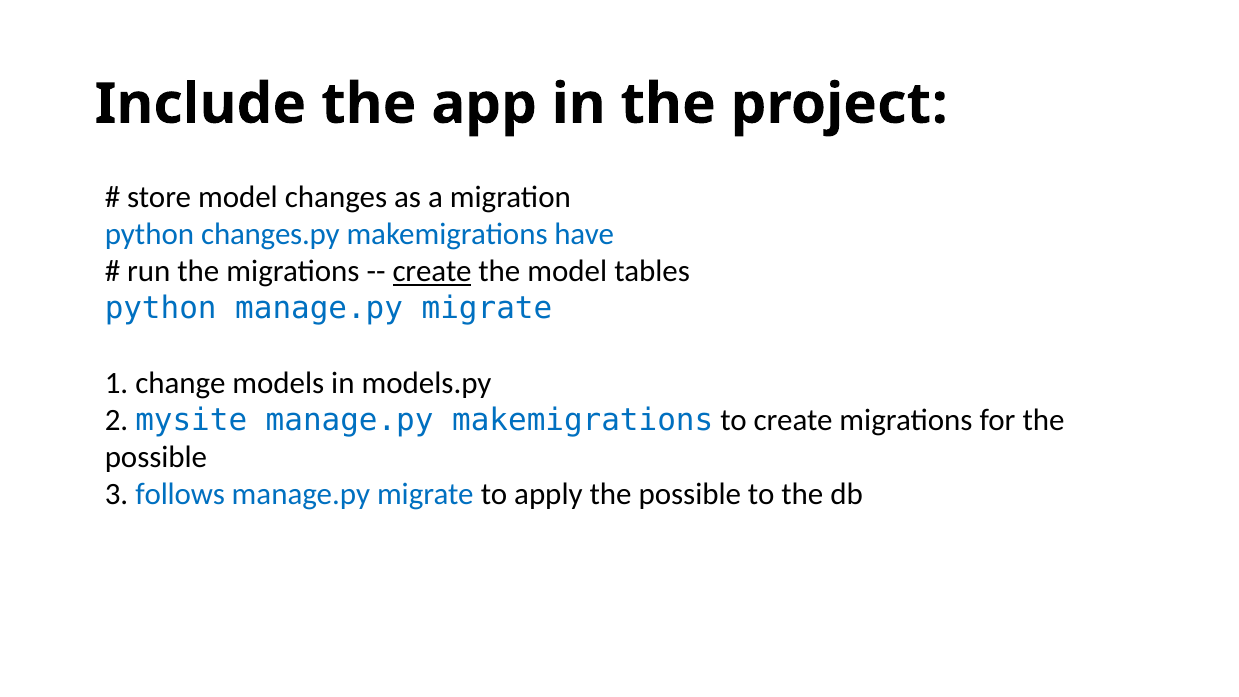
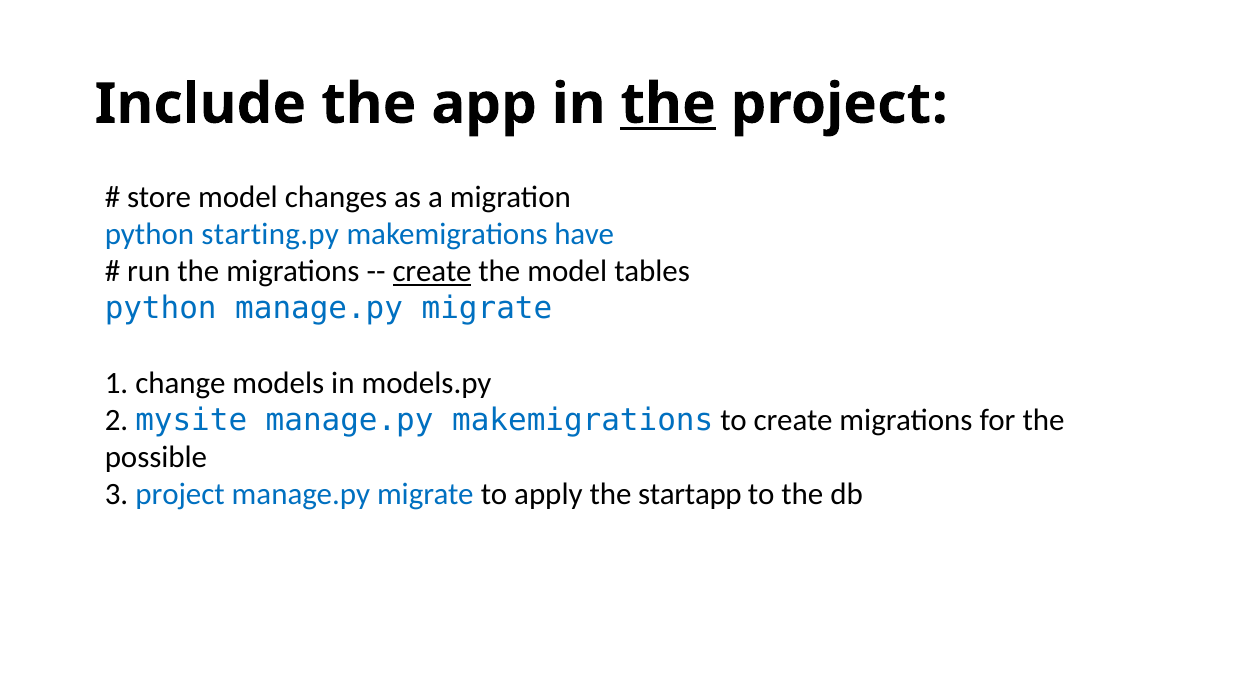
the at (668, 104) underline: none -> present
changes.py: changes.py -> starting.py
3 follows: follows -> project
apply the possible: possible -> startapp
